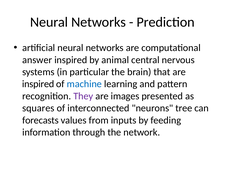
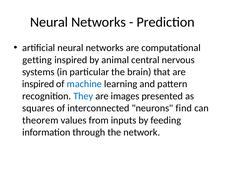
answer: answer -> getting
They colour: purple -> blue
tree: tree -> find
forecasts: forecasts -> theorem
